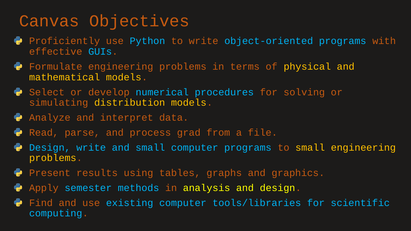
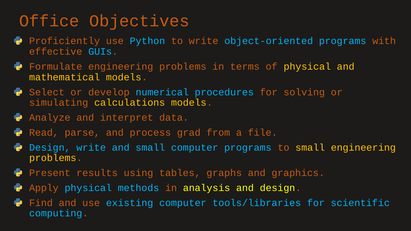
Canvas: Canvas -> Office
distribution: distribution -> calculations
Apply semester: semester -> physical
